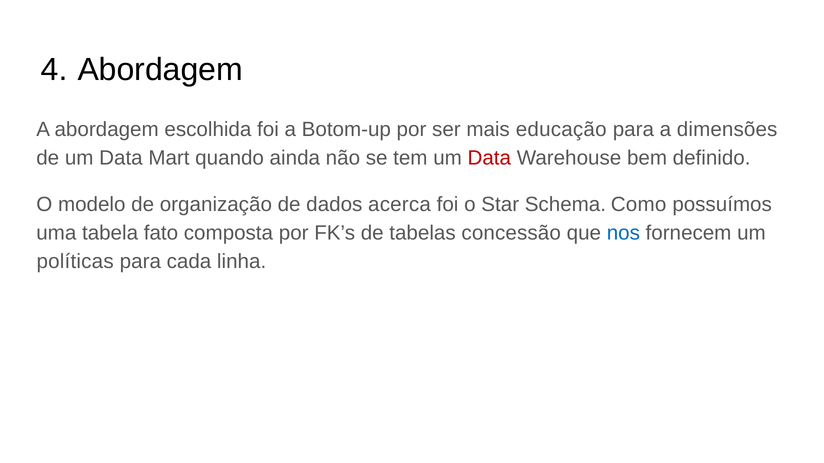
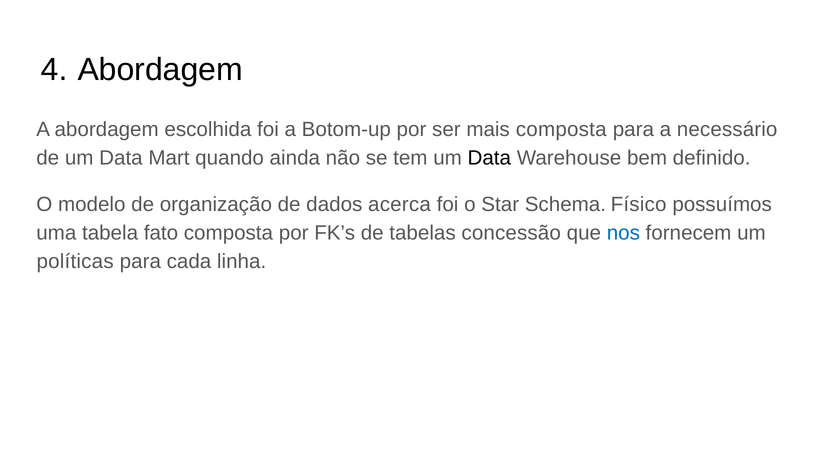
mais educação: educação -> composta
dimensões: dimensões -> necessário
Data at (489, 158) colour: red -> black
Como: Como -> Físico
